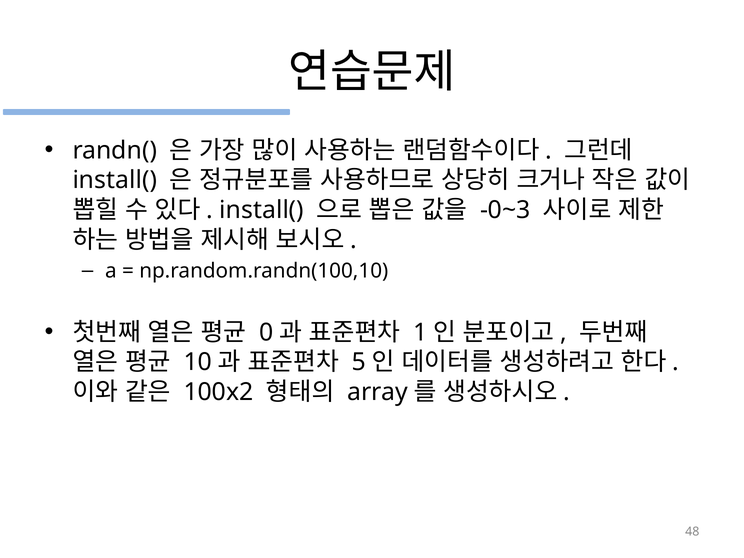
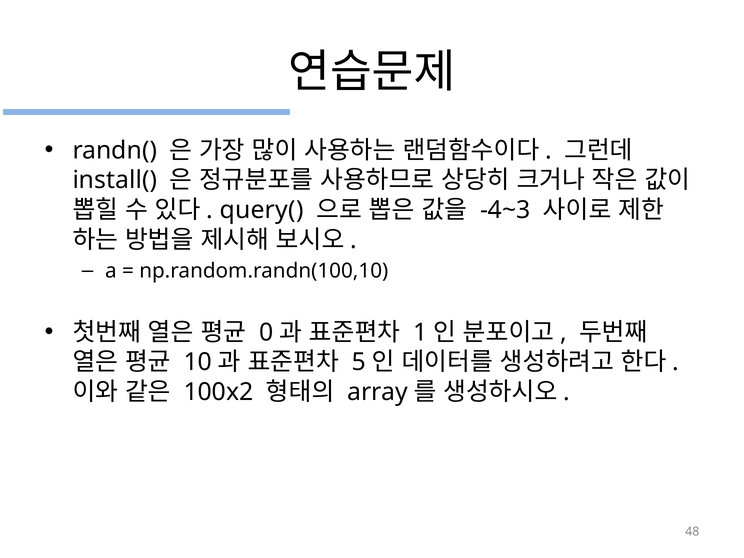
install( at (262, 210): install( -> query(
-0~3: -0~3 -> -4~3
